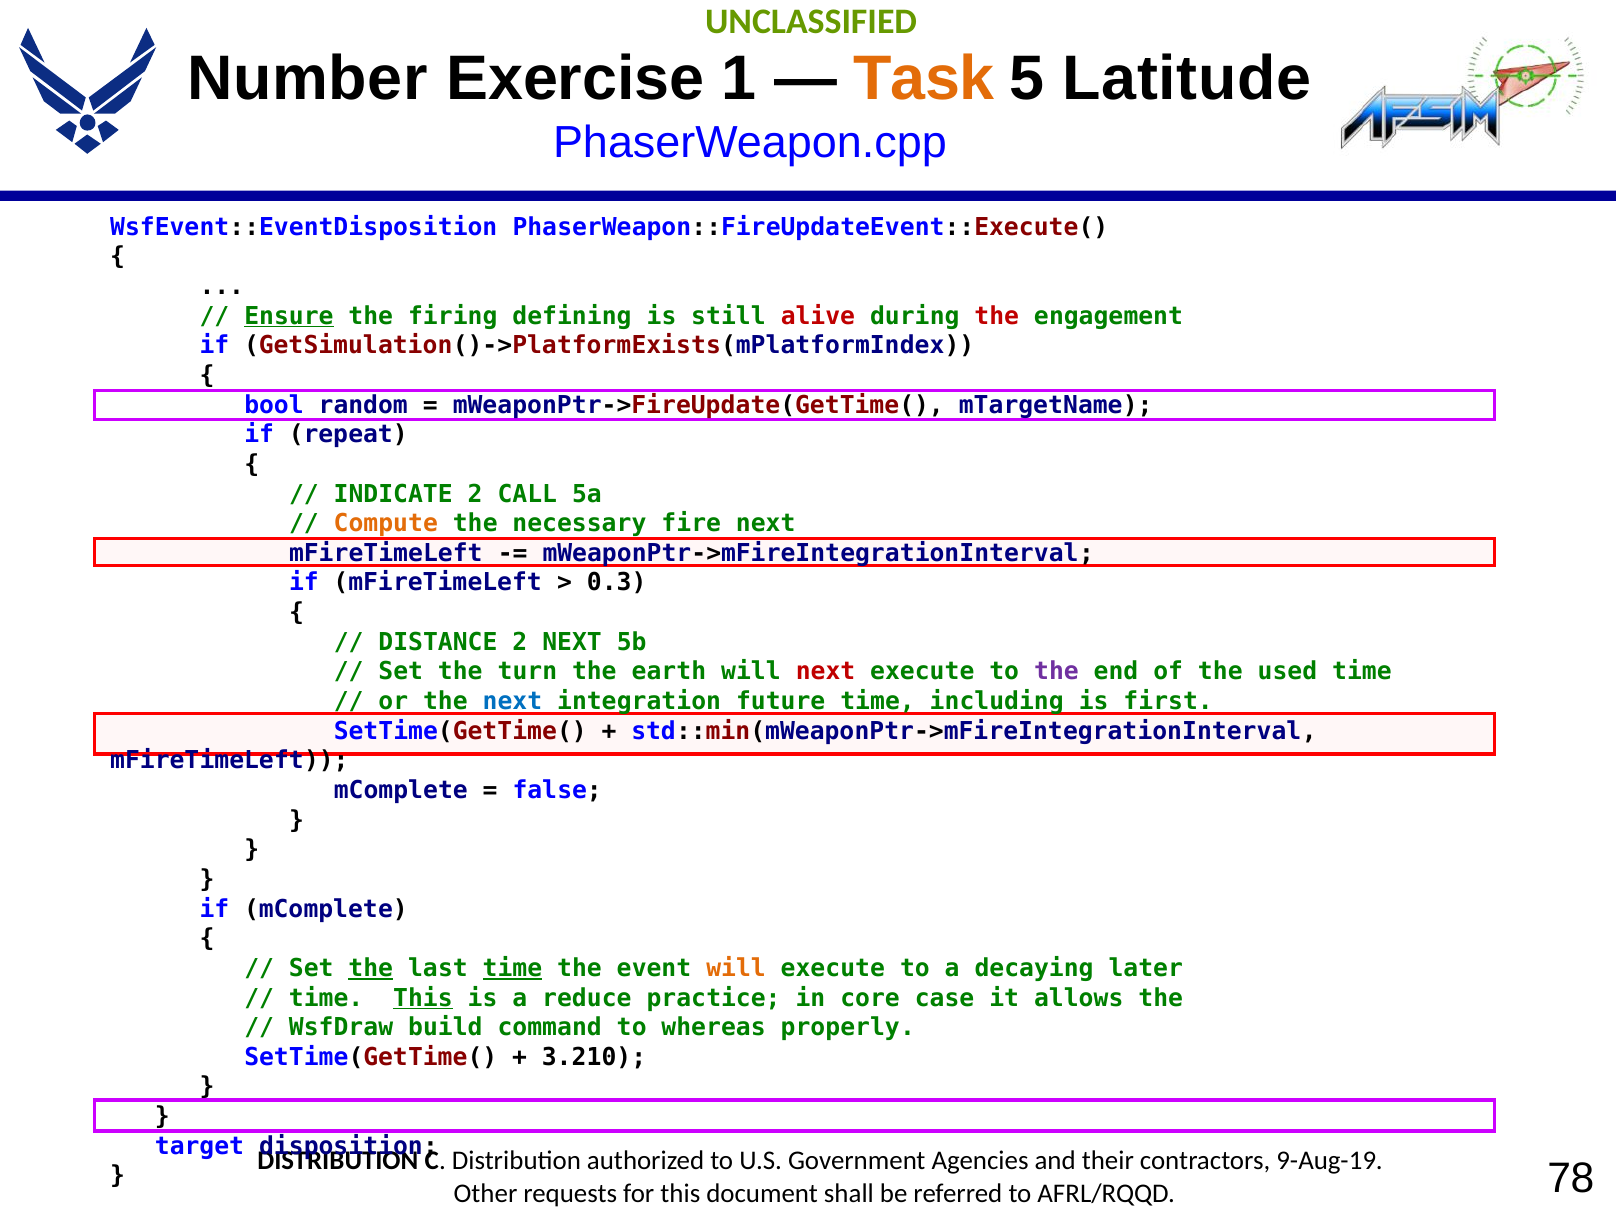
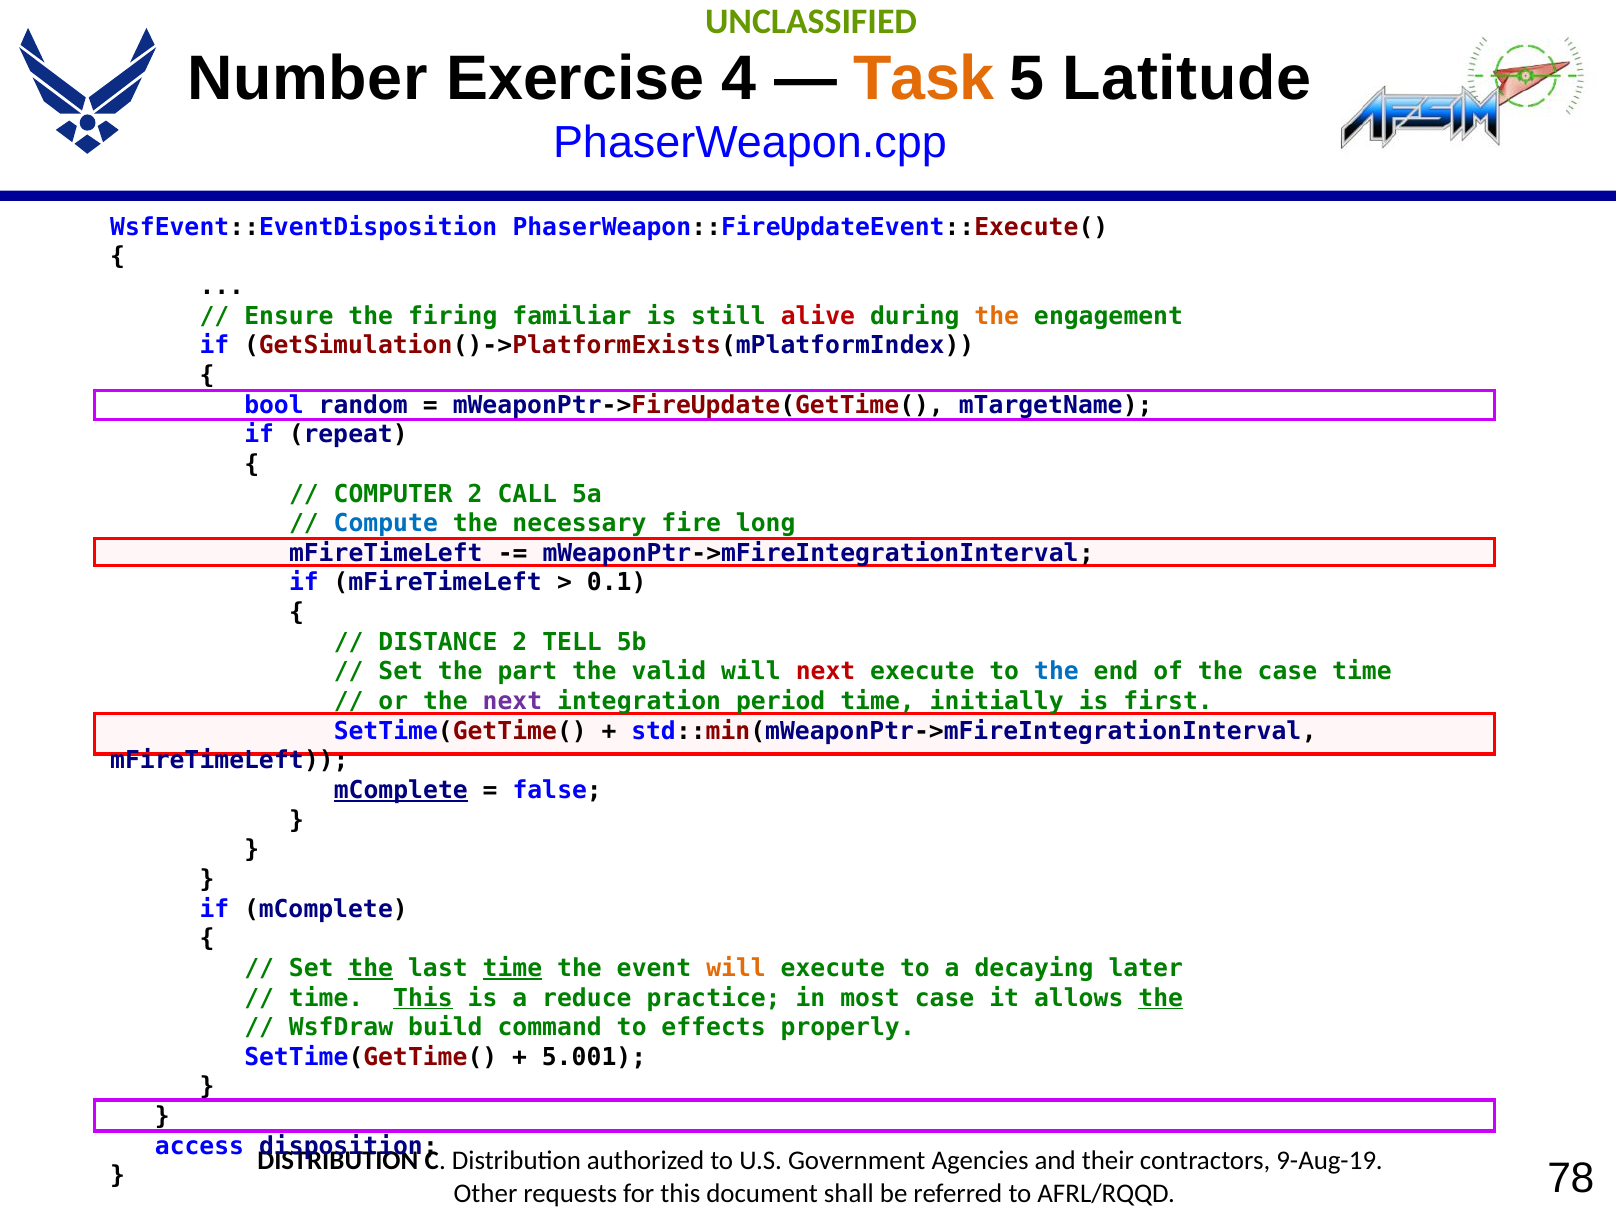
1: 1 -> 4
Ensure underline: present -> none
defining: defining -> familiar
the at (997, 316) colour: red -> orange
INDICATE: INDICATE -> COMPUTER
Compute colour: orange -> blue
fire next: next -> long
0.3: 0.3 -> 0.1
2 NEXT: NEXT -> TELL
turn: turn -> part
earth: earth -> valid
the at (1056, 672) colour: purple -> blue
the used: used -> case
next at (512, 701) colour: blue -> purple
future: future -> period
including: including -> initially
mComplete at (401, 790) underline: none -> present
core: core -> most
the at (1161, 998) underline: none -> present
whereas: whereas -> effects
3.210: 3.210 -> 5.001
target: target -> access
